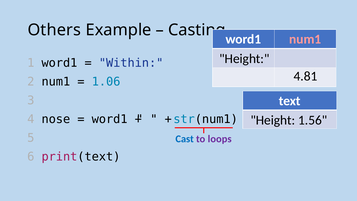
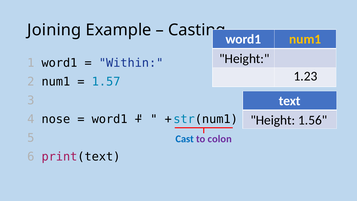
Others: Others -> Joining
num1 at (305, 39) colour: pink -> yellow
4.81: 4.81 -> 1.23
1.06: 1.06 -> 1.57
loops: loops -> colon
